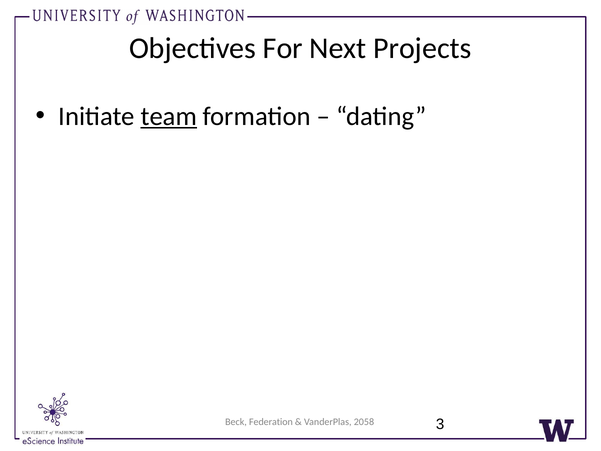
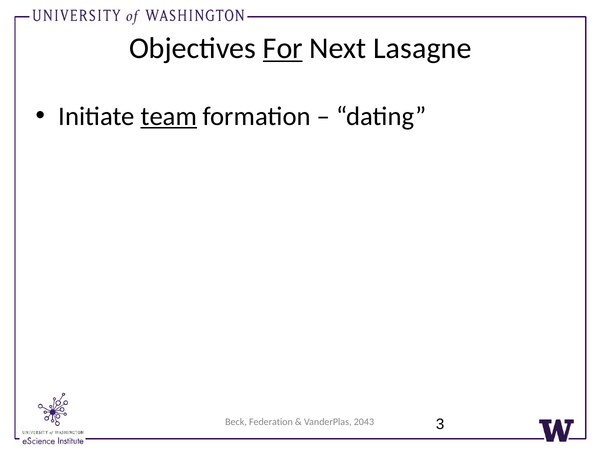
For underline: none -> present
Projects: Projects -> Lasagne
2058: 2058 -> 2043
